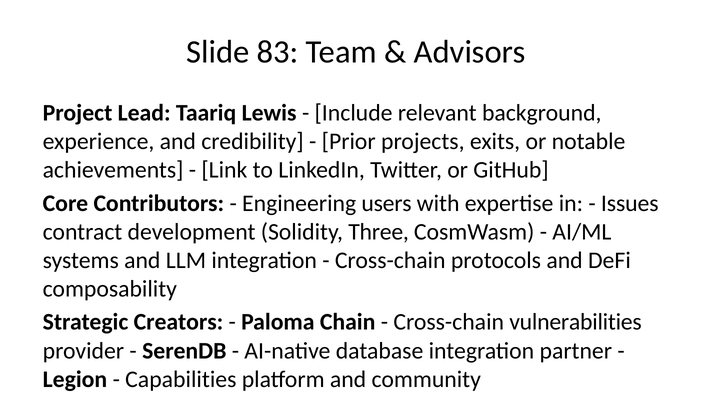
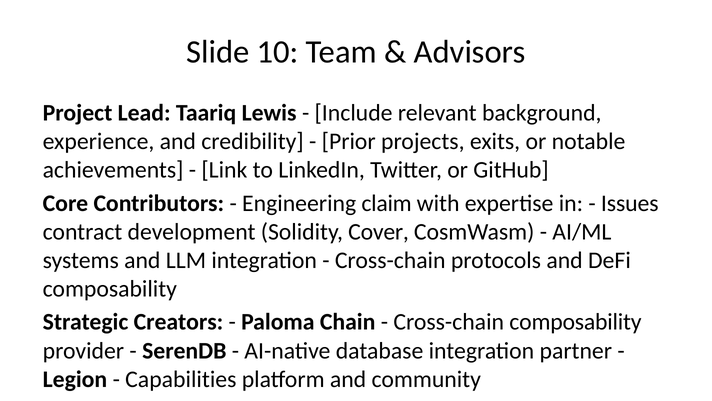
83: 83 -> 10
users: users -> claim
Three: Three -> Cover
Cross-chain vulnerabilities: vulnerabilities -> composability
